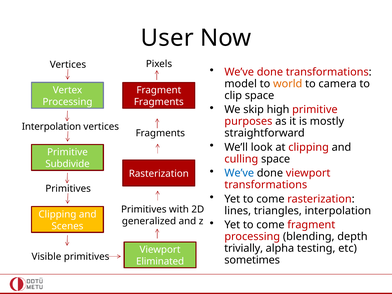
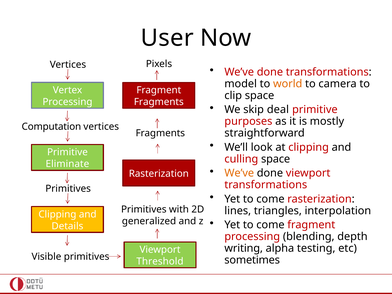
high: high -> deal
Interpolation at (51, 127): Interpolation -> Computation
Subdivide: Subdivide -> Eliminate
We’ve at (239, 173) colour: blue -> orange
Scenes: Scenes -> Details
trivially: trivially -> writing
Eliminated: Eliminated -> Threshold
